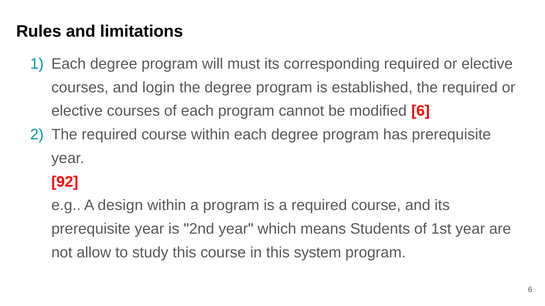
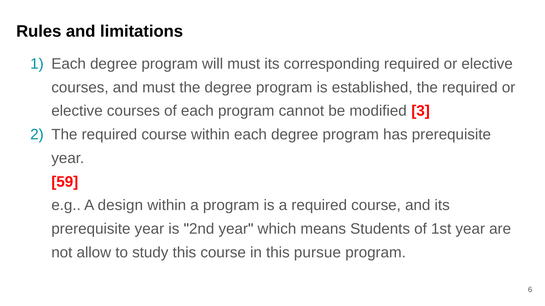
and login: login -> must
modified 6: 6 -> 3
92: 92 -> 59
system: system -> pursue
